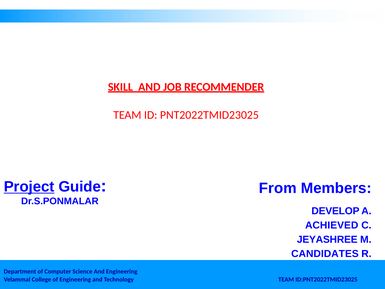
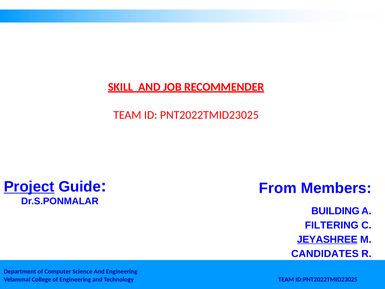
DEVELOP: DEVELOP -> BUILDING
ACHIEVED: ACHIEVED -> FILTERING
JEYASHREE underline: none -> present
